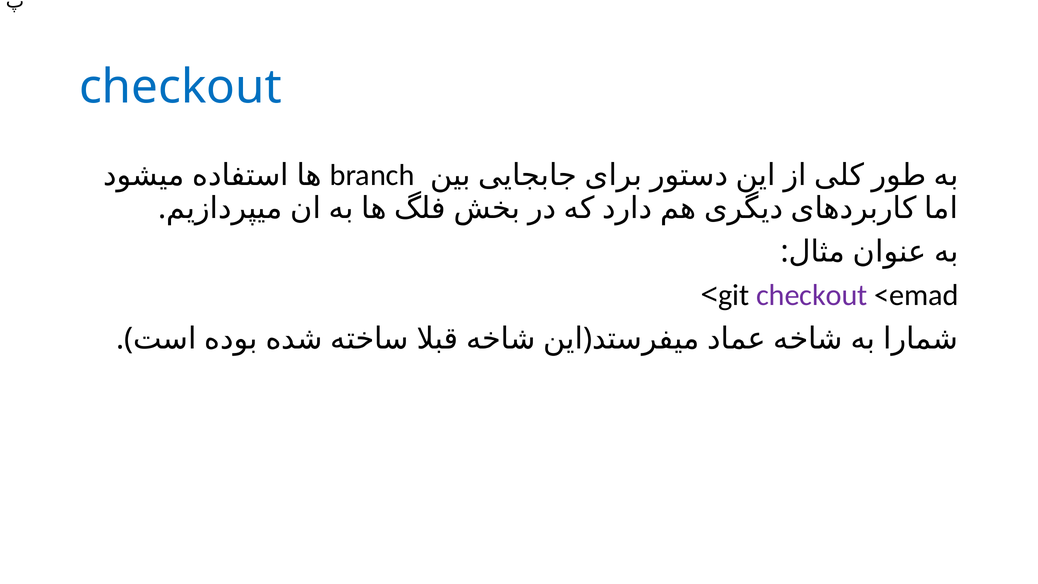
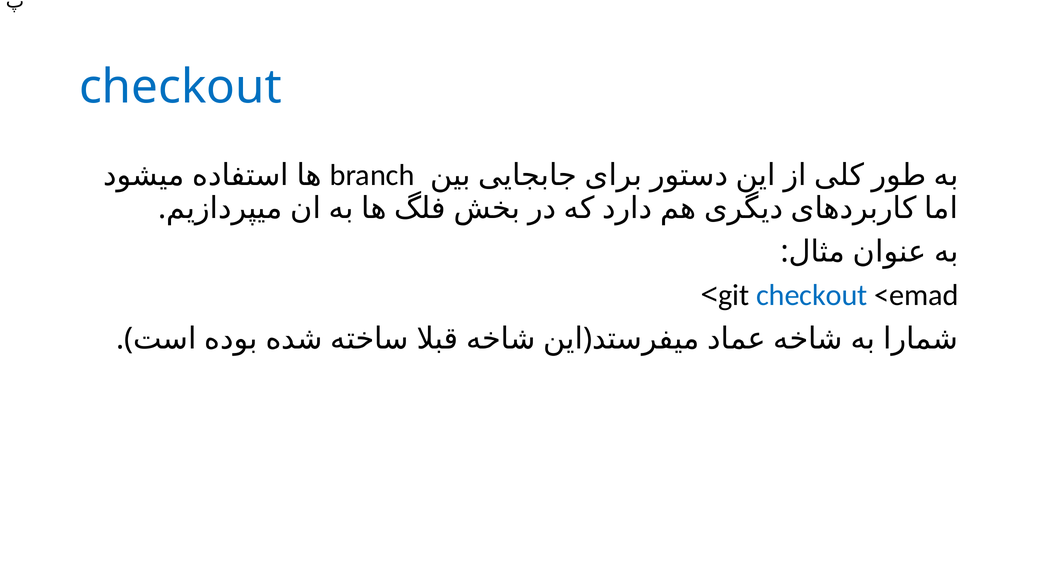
checkout at (812, 295) colour: purple -> blue
